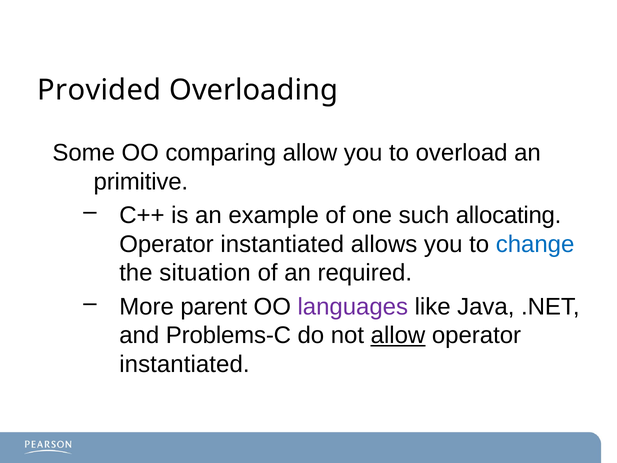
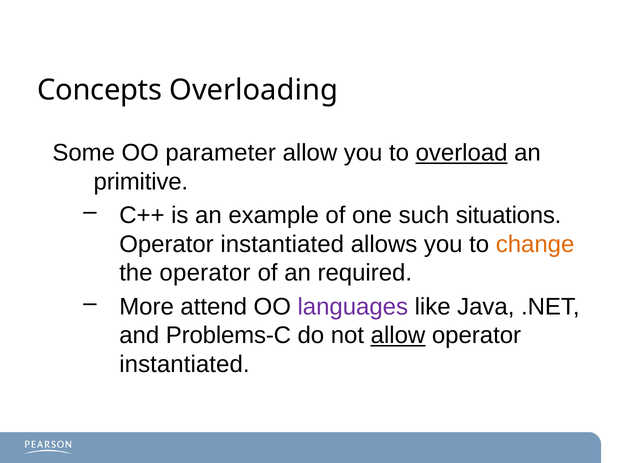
Provided: Provided -> Concepts
comparing: comparing -> parameter
overload underline: none -> present
allocating: allocating -> situations
change colour: blue -> orange
the situation: situation -> operator
parent: parent -> attend
